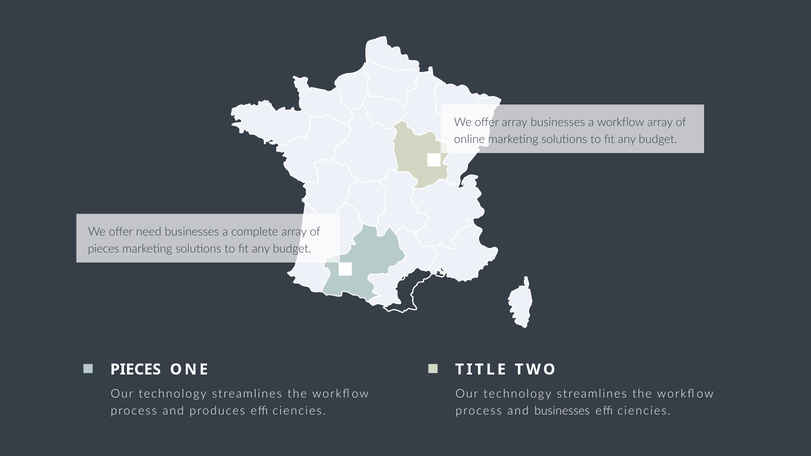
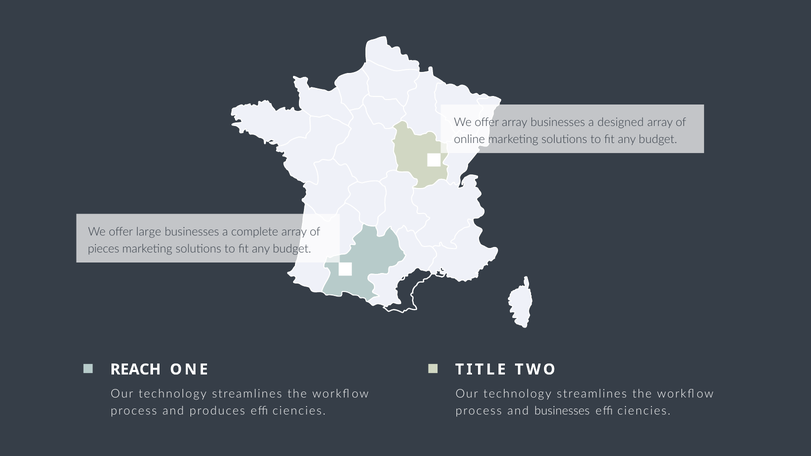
a workflow: workflow -> designed
need: need -> large
PIECES at (136, 370): PIECES -> REACH
